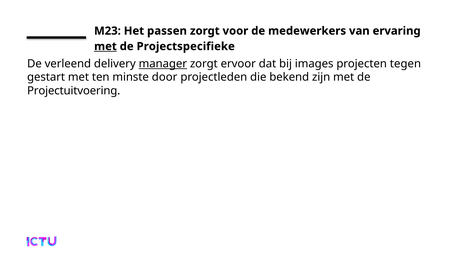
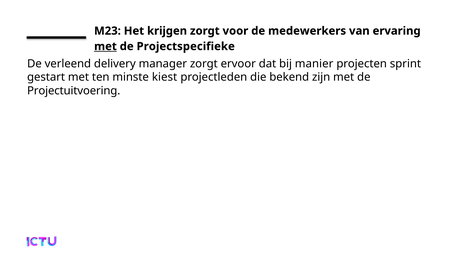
passen: passen -> krijgen
manager underline: present -> none
images: images -> manier
tegen: tegen -> sprint
door: door -> kiest
